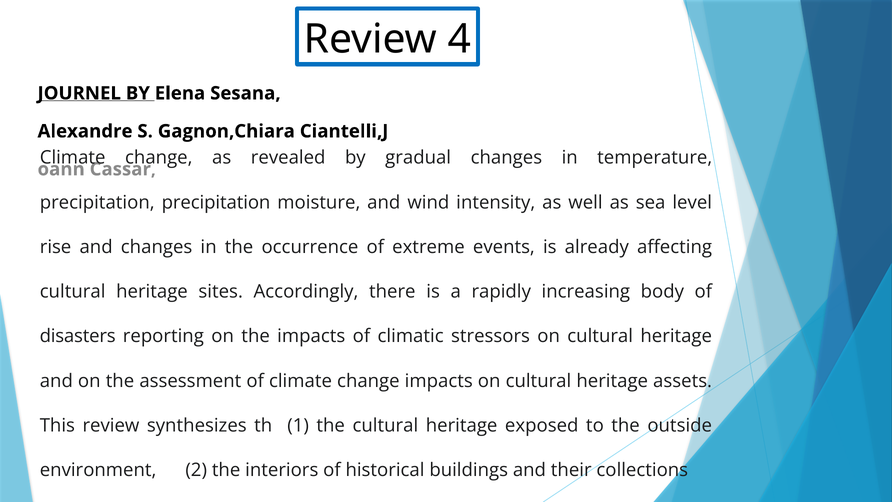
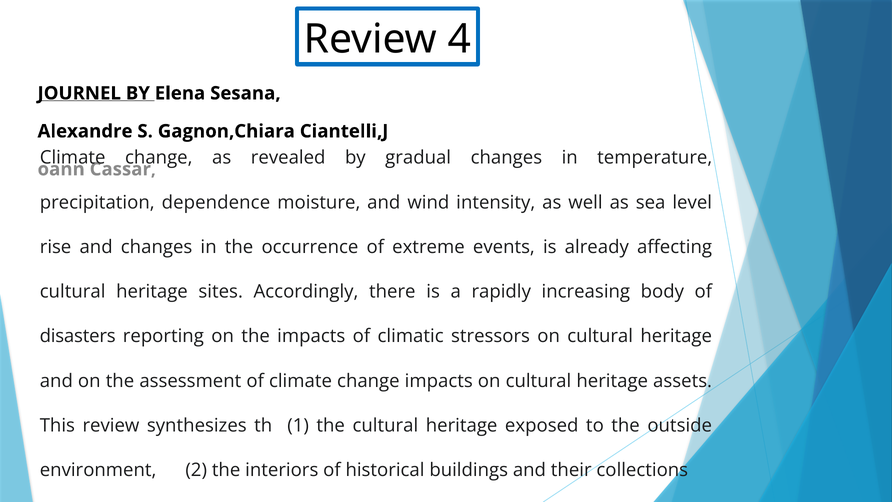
precipitation precipitation: precipitation -> dependence
